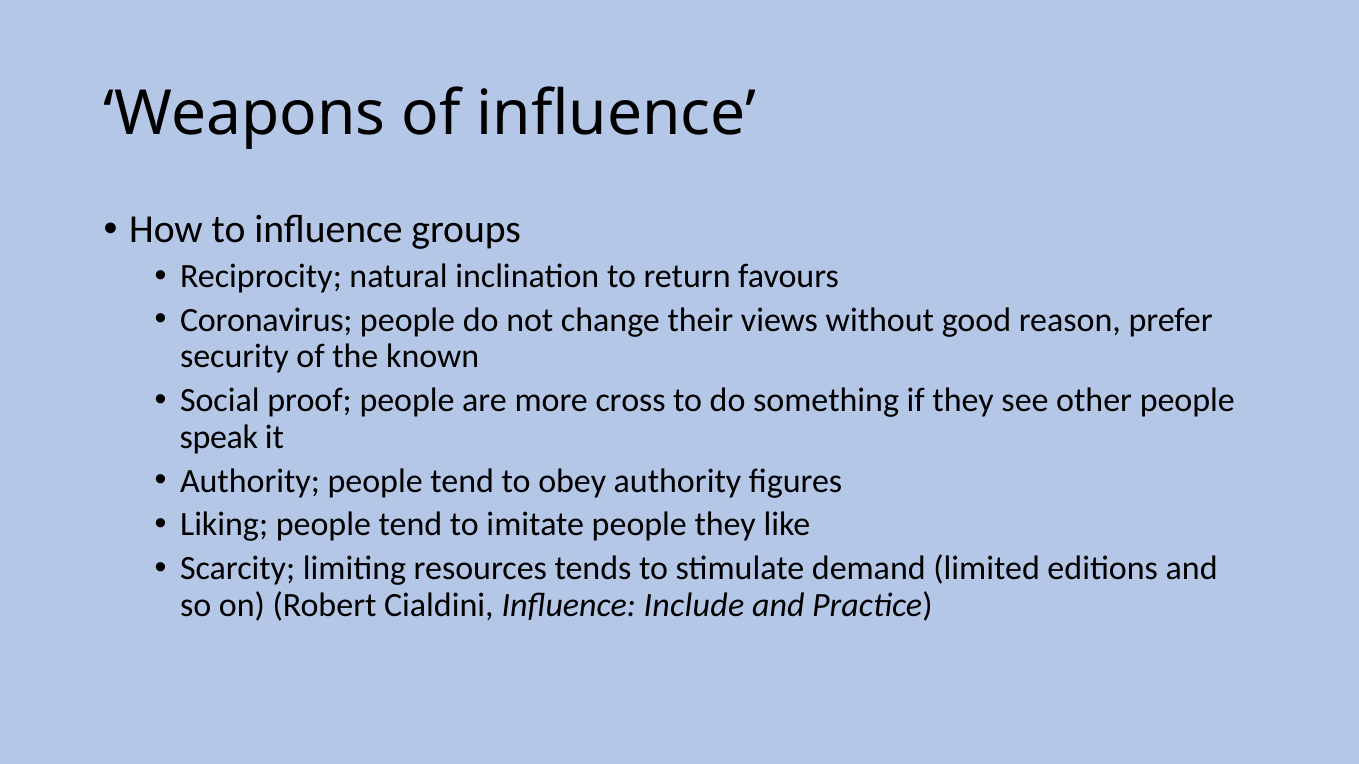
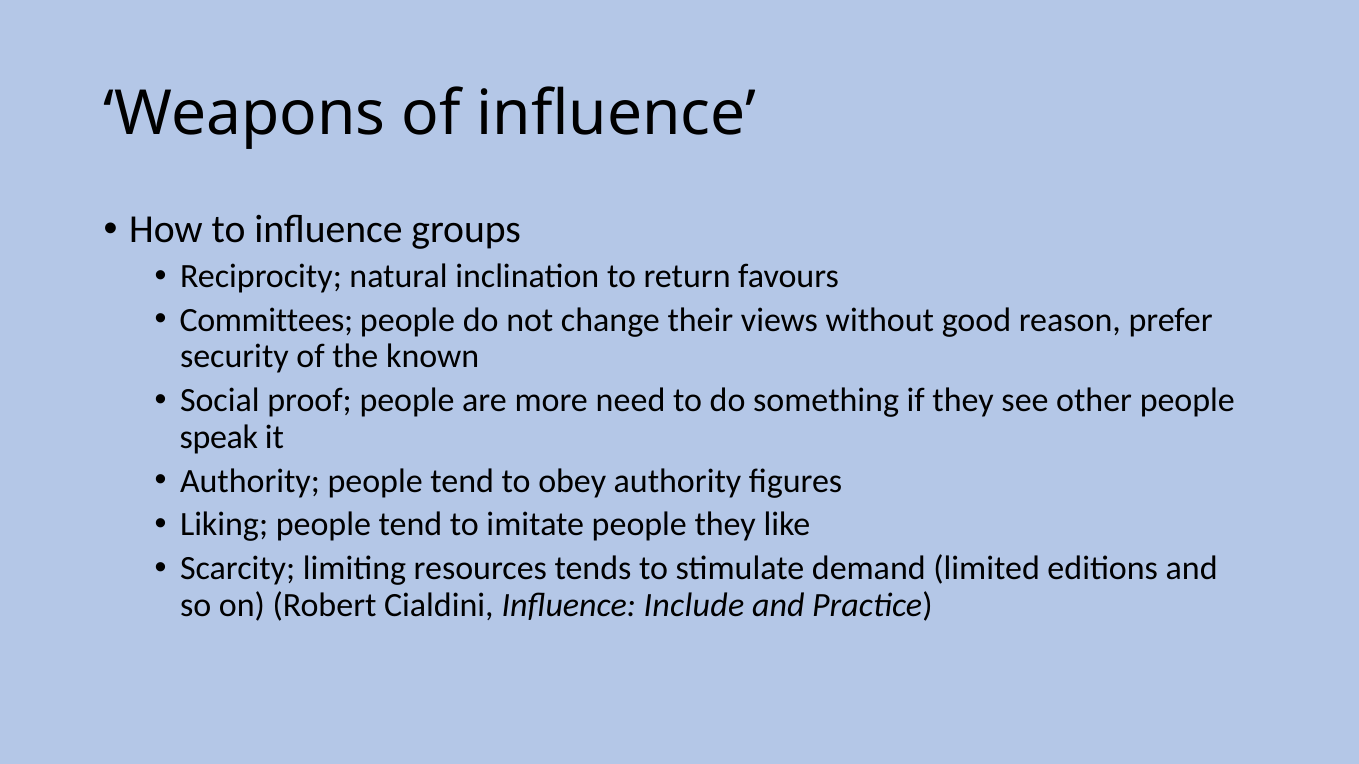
Coronavirus: Coronavirus -> Committees
cross: cross -> need
